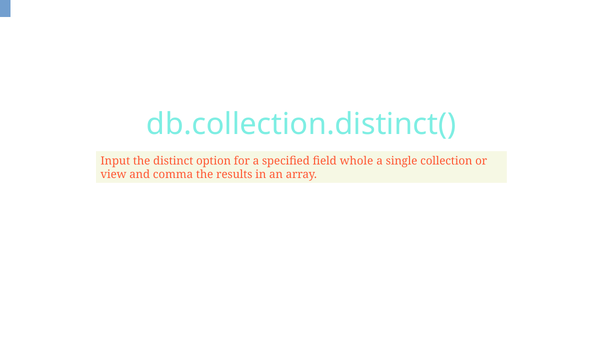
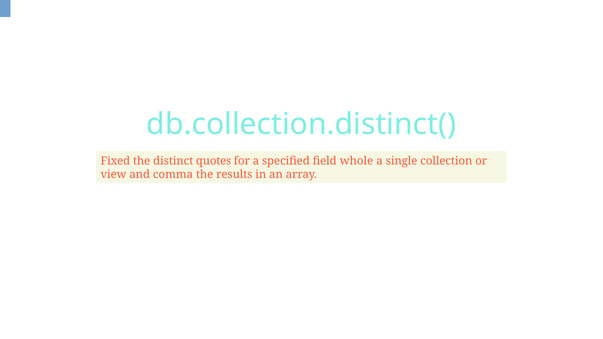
Input: Input -> Fixed
option: option -> quotes
